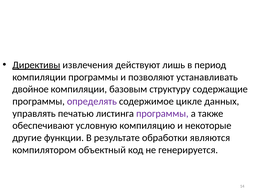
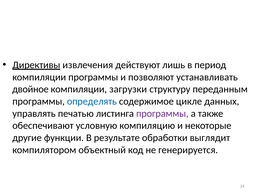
базовым: базовым -> загрузки
содержащие: содержащие -> переданным
определять colour: purple -> blue
являются: являются -> выглядит
